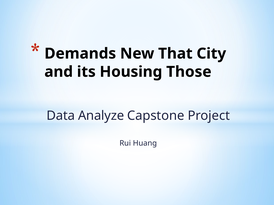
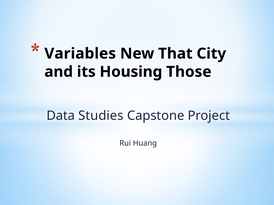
Demands: Demands -> Variables
Analyze: Analyze -> Studies
